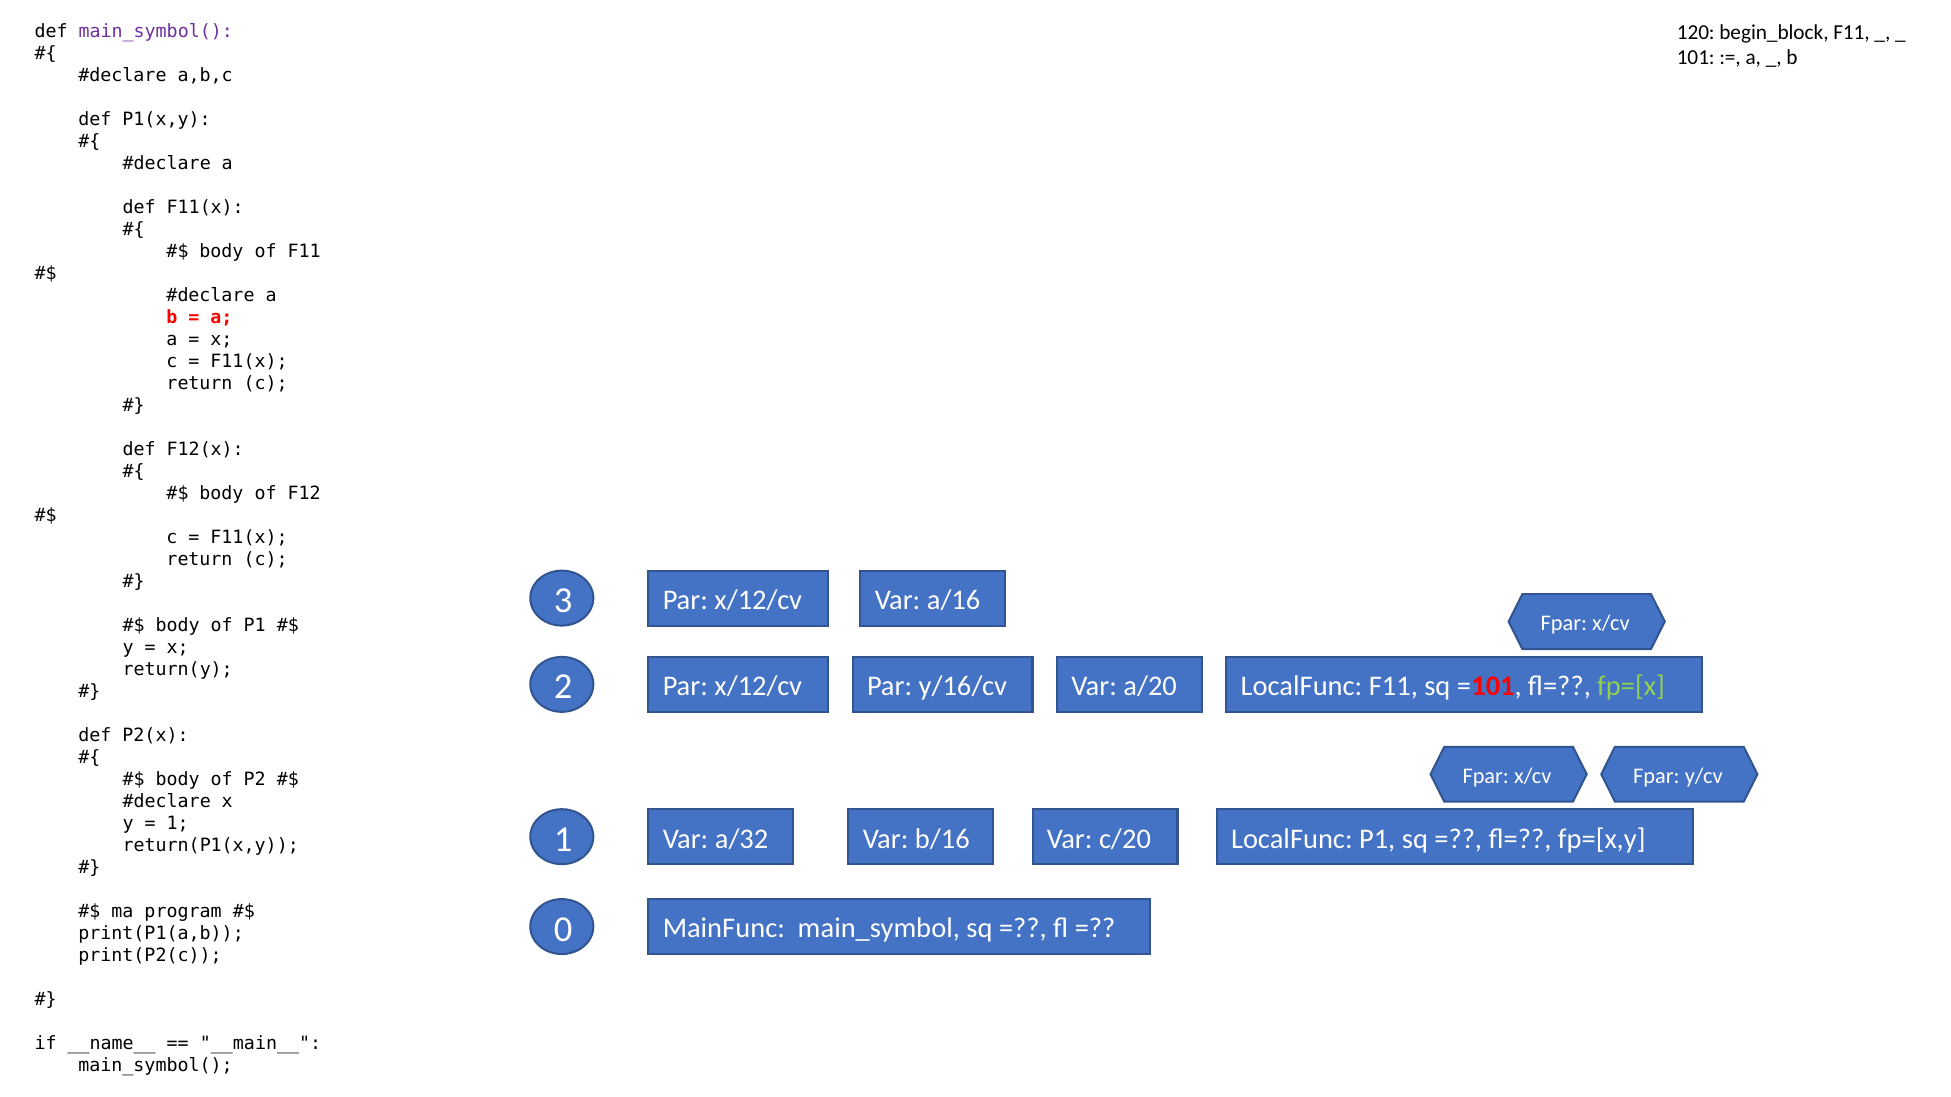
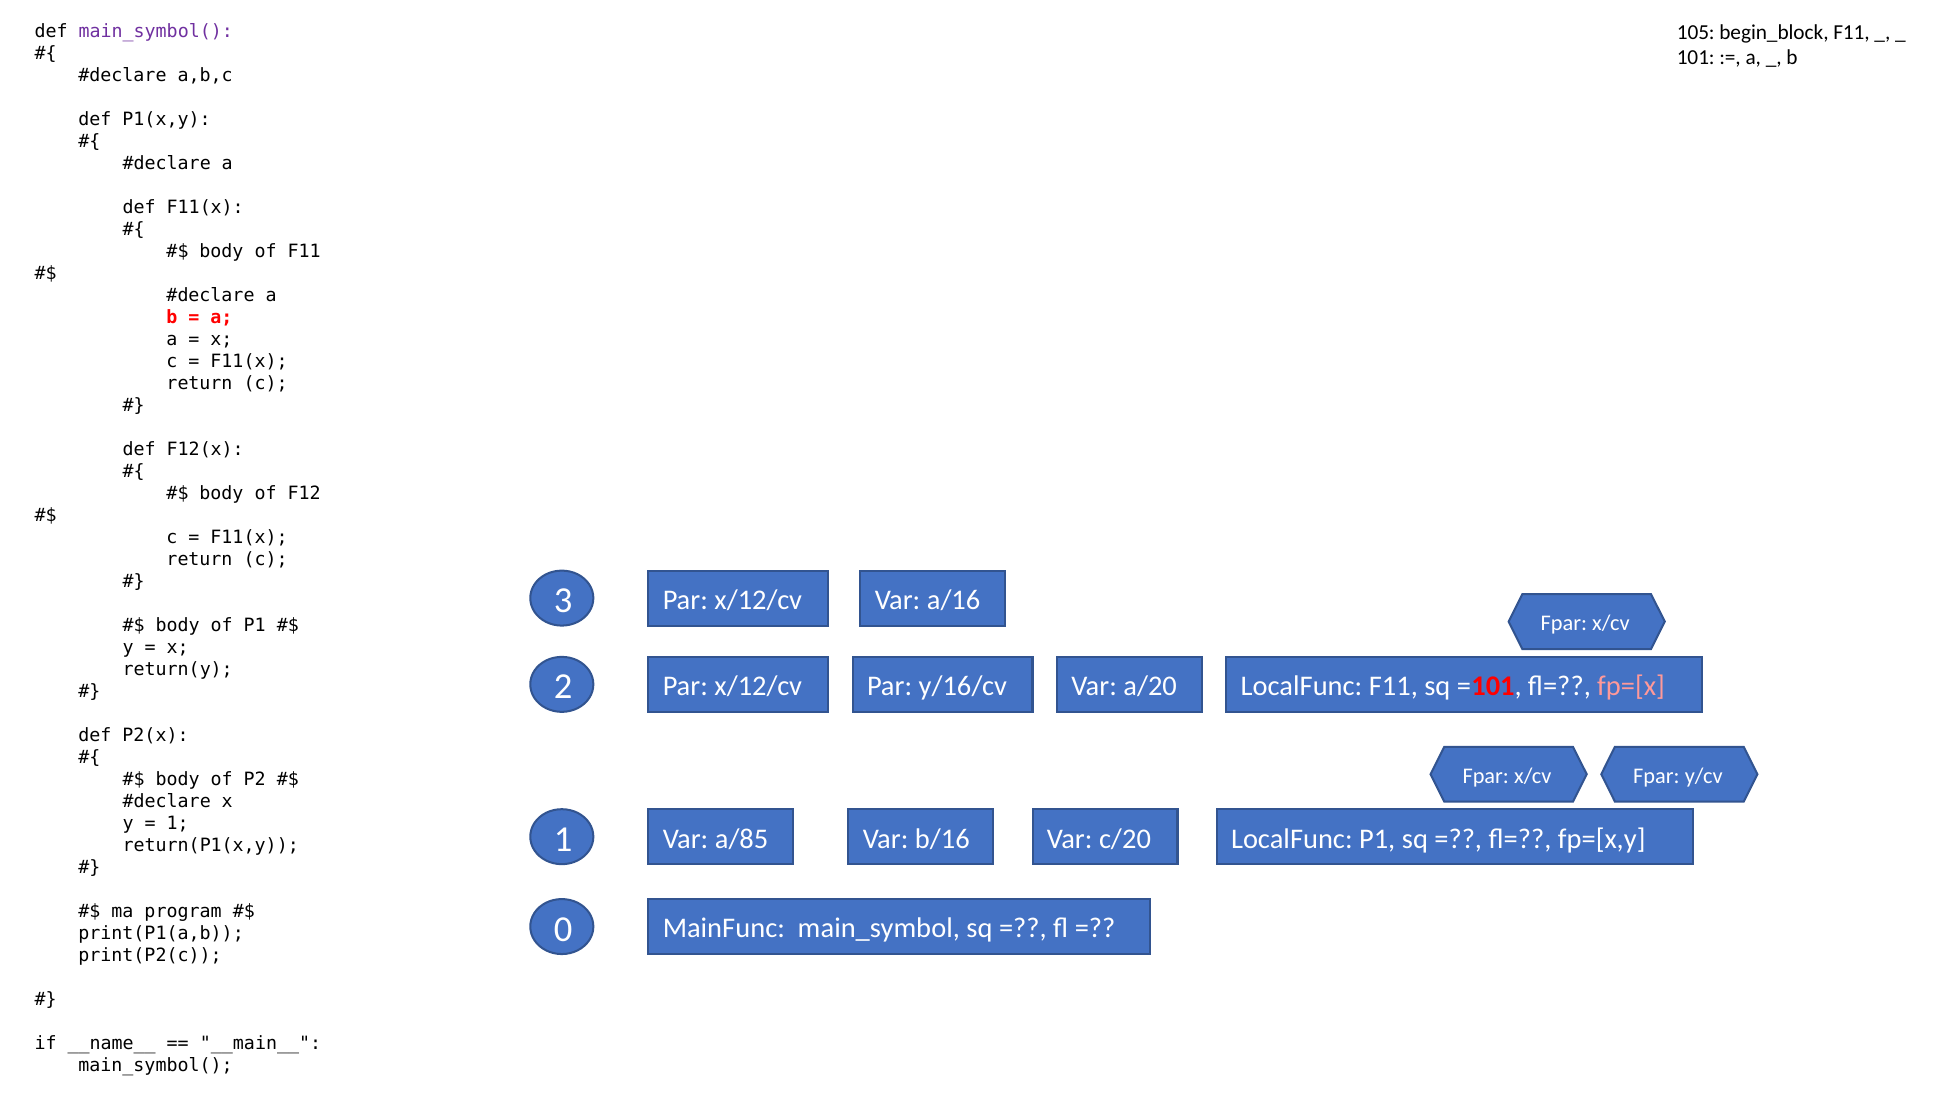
120: 120 -> 105
fp=[x colour: light green -> pink
a/32: a/32 -> a/85
